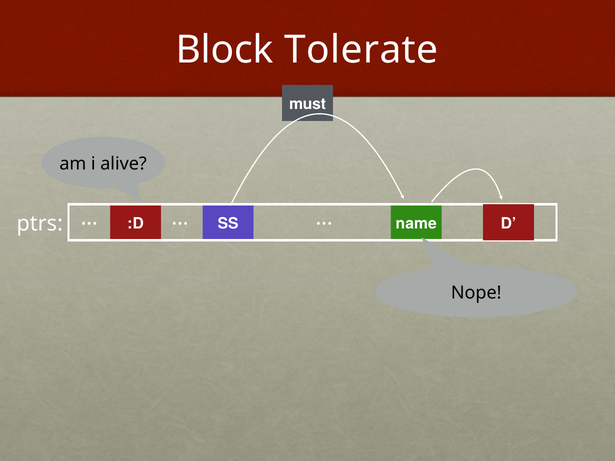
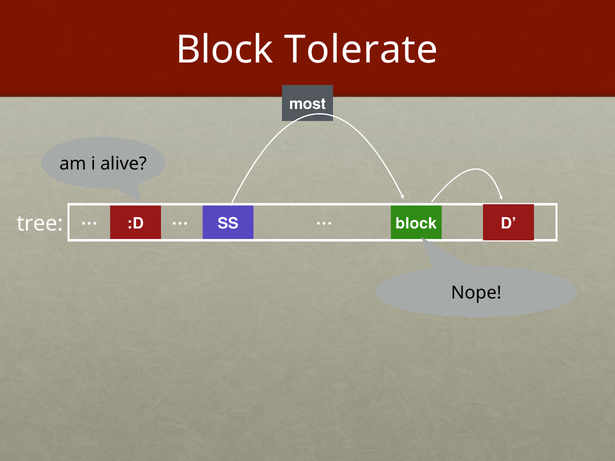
must: must -> most
name at (416, 223): name -> block
ptrs: ptrs -> tree
